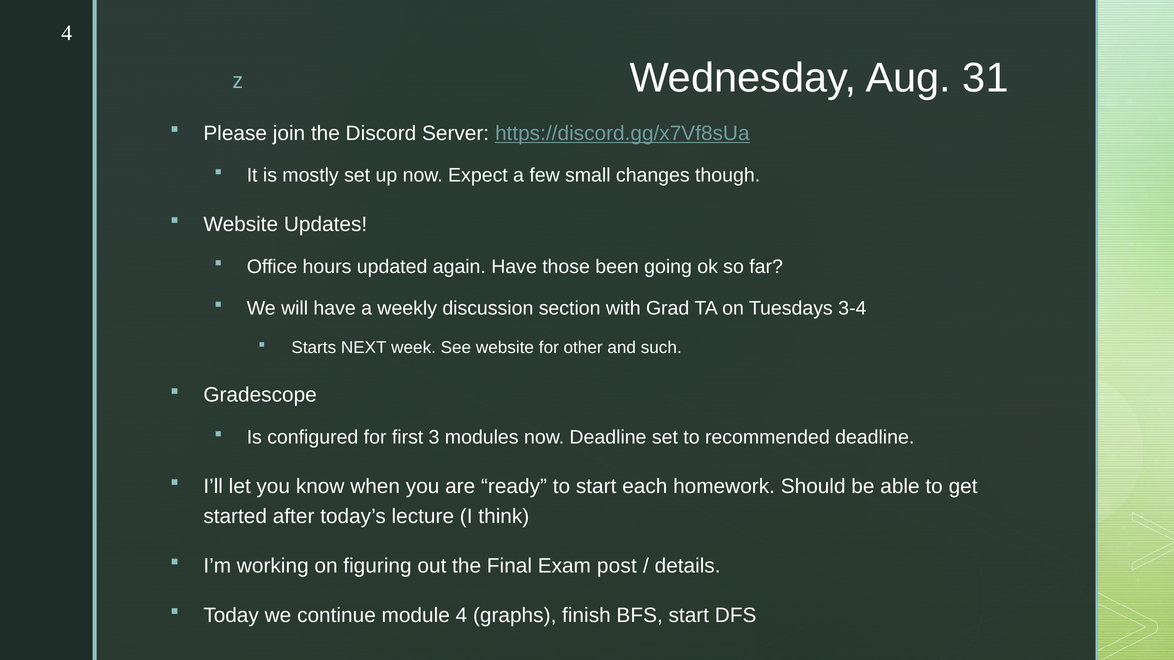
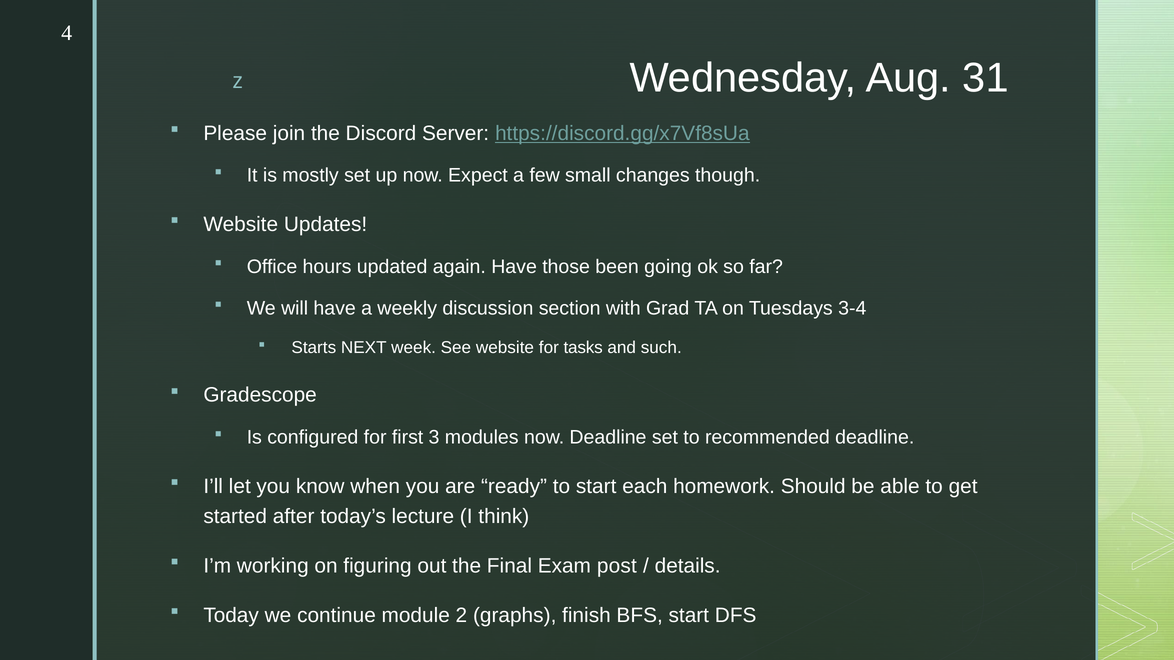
other: other -> tasks
module 4: 4 -> 2
